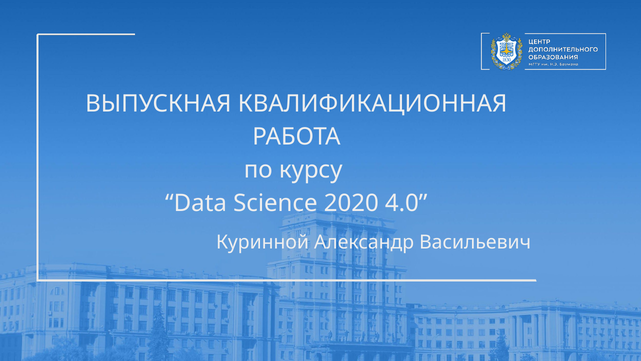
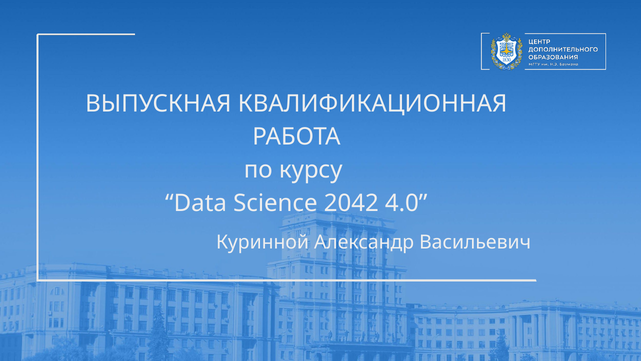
2020: 2020 -> 2042
